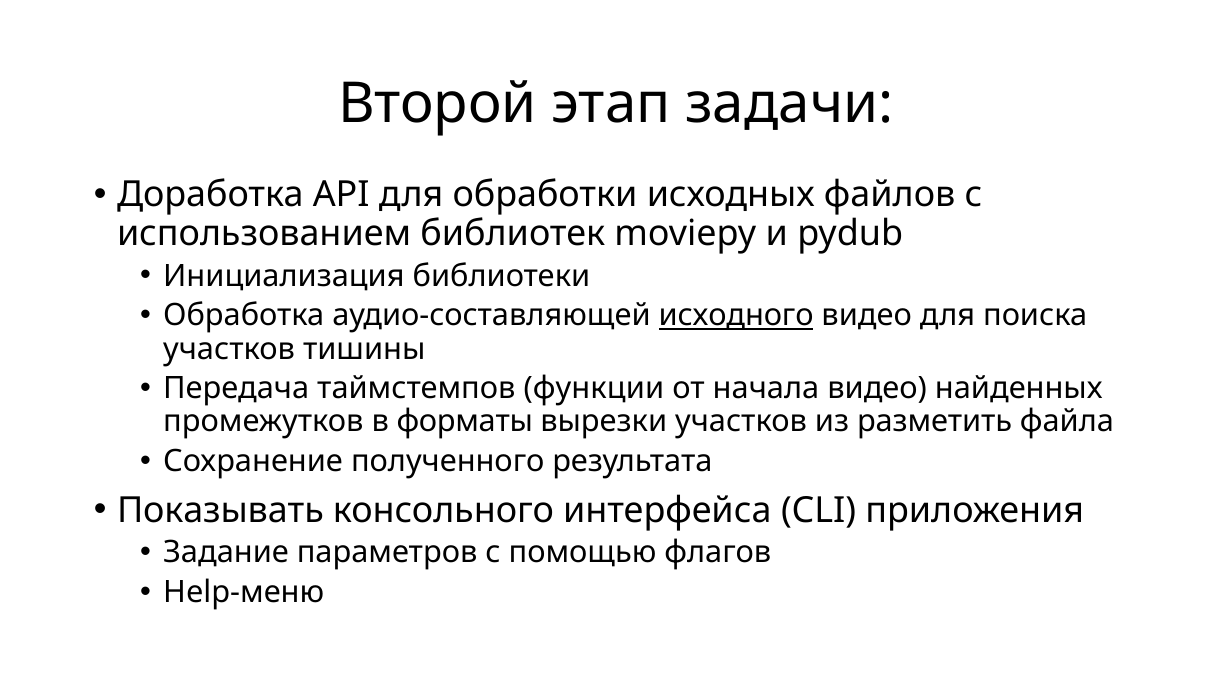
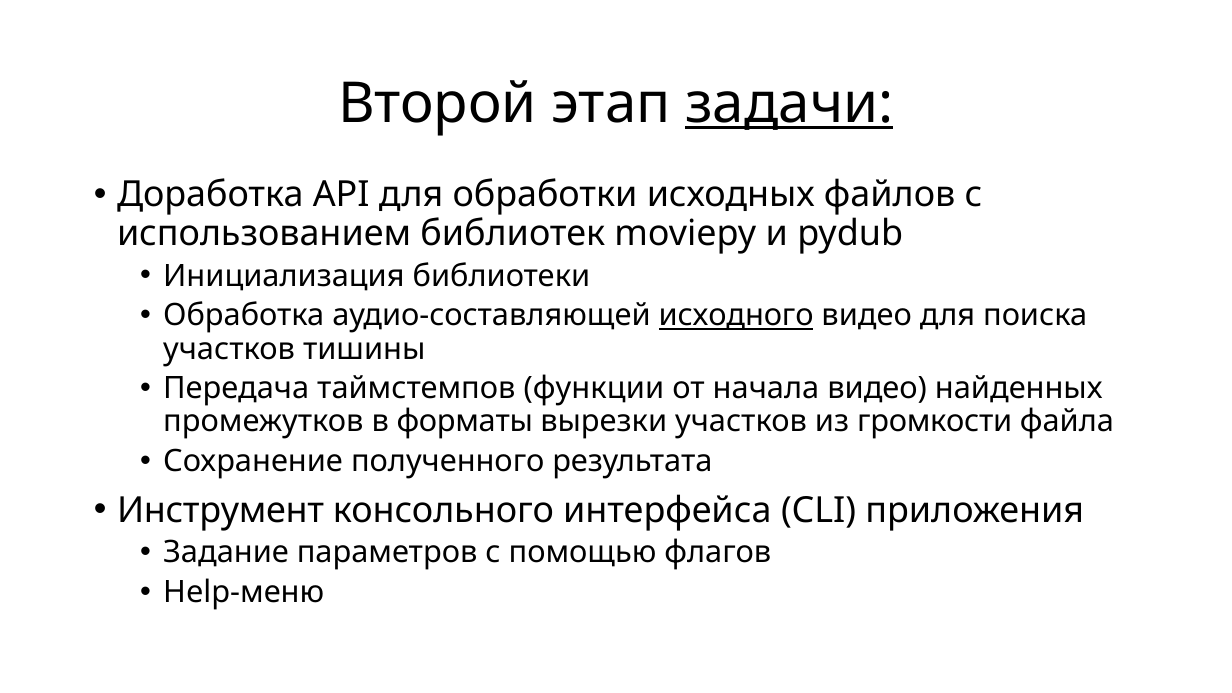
задачи underline: none -> present
разметить: разметить -> громкости
Показывать: Показывать -> Инструмент
